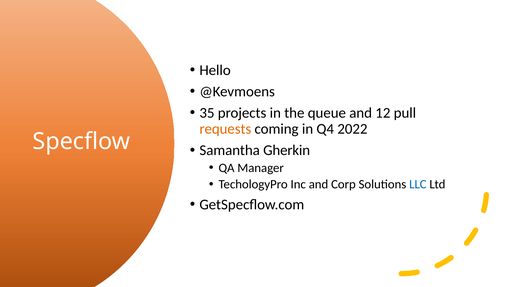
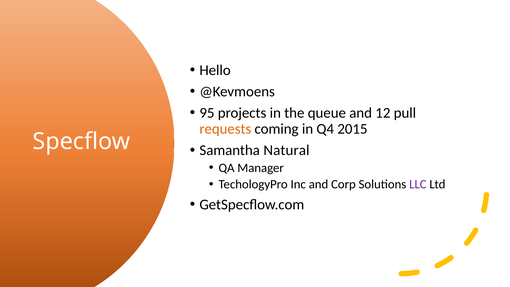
35: 35 -> 95
2022: 2022 -> 2015
Gherkin: Gherkin -> Natural
LLC colour: blue -> purple
